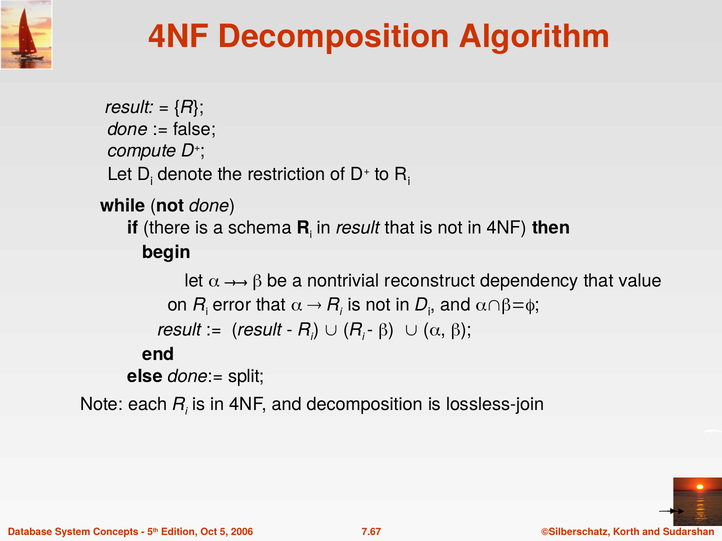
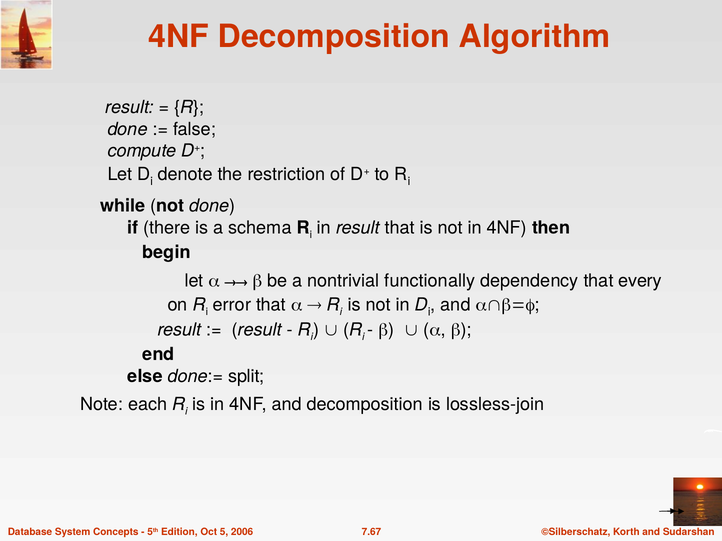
reconstruct: reconstruct -> functionally
value: value -> every
